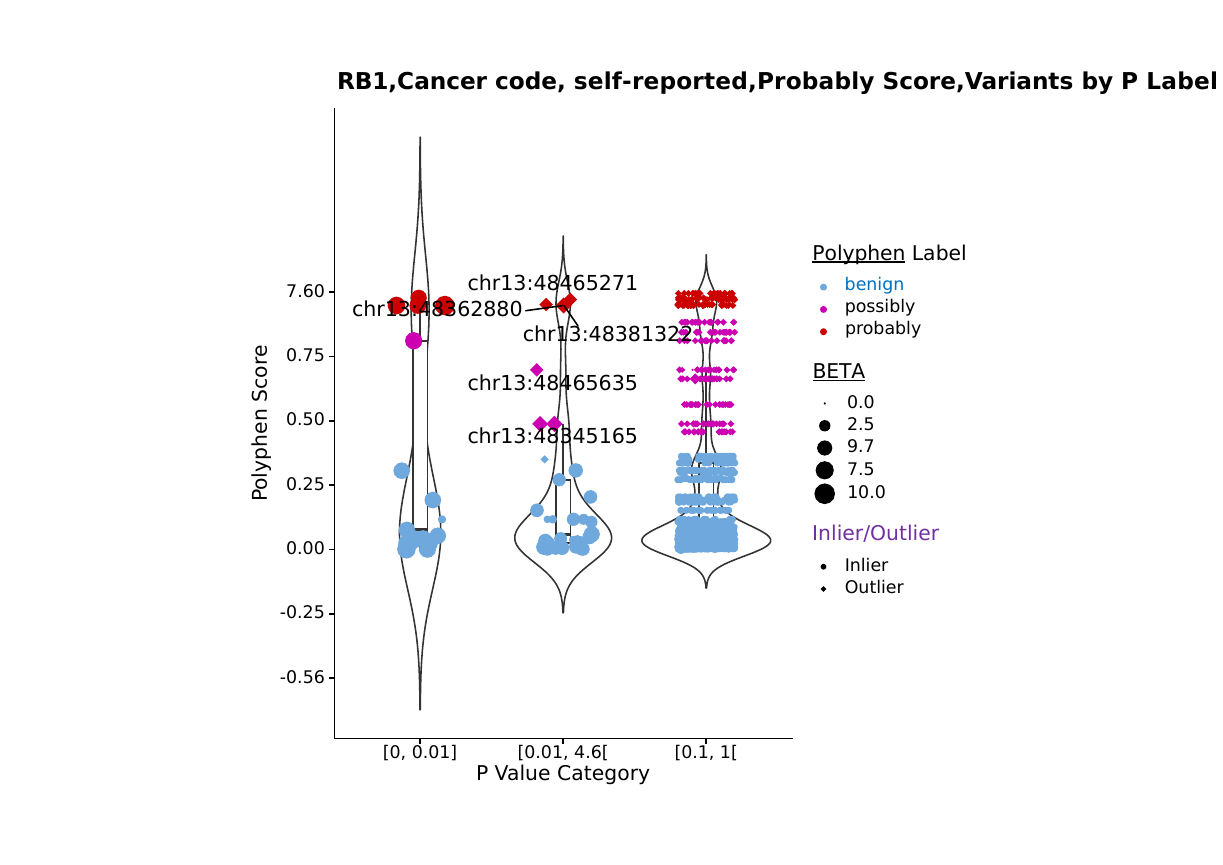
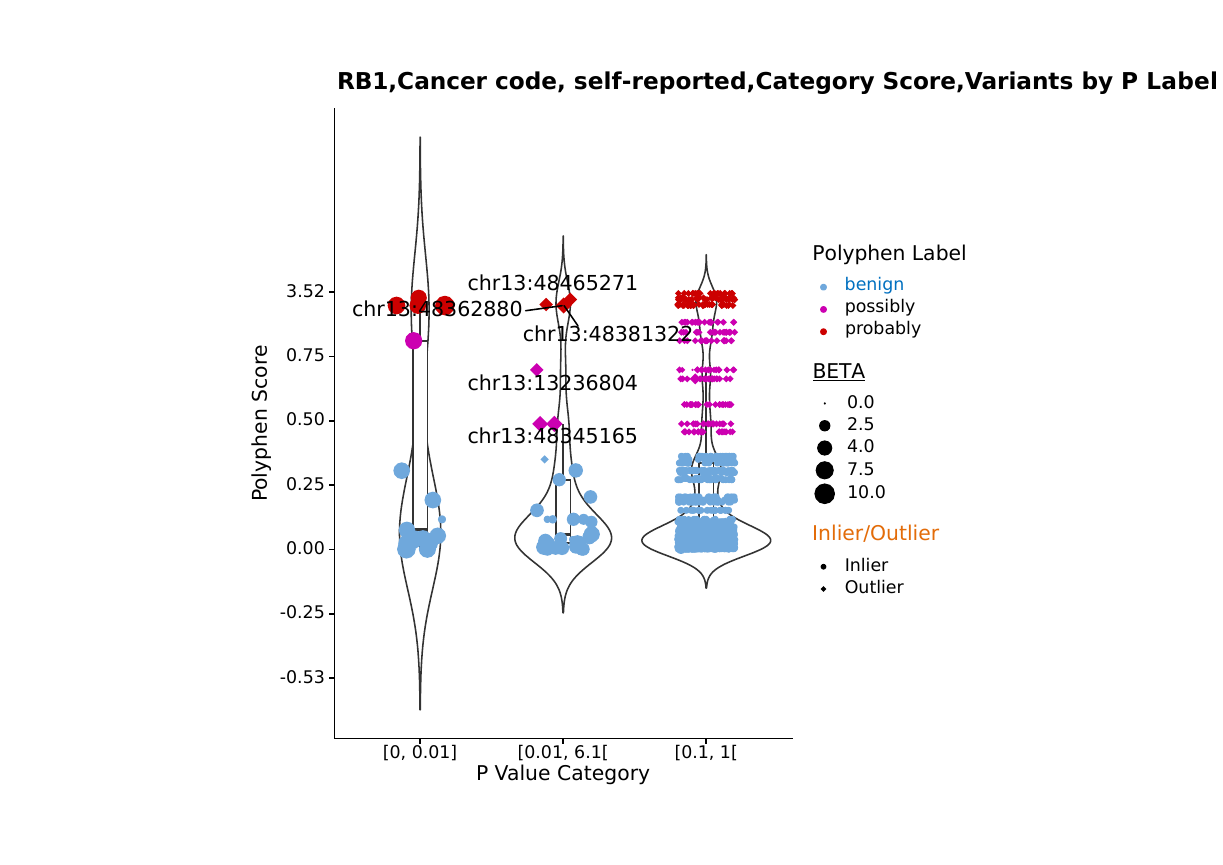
self-reported,Probably: self-reported,Probably -> self-reported,Category
Polyphen underline: present -> none
7.60: 7.60 -> 3.52
chr13:48465635: chr13:48465635 -> chr13:13236804
9.7: 9.7 -> 4.0
Inlier/Outlier colour: purple -> orange
-0.56: -0.56 -> -0.53
4.6[: 4.6[ -> 6.1[
